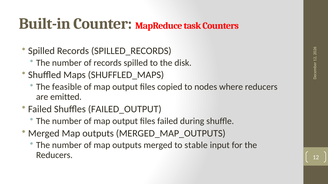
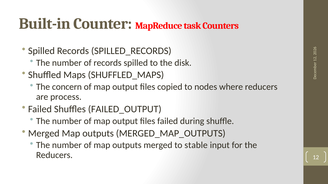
feasible: feasible -> concern
emitted: emitted -> process
